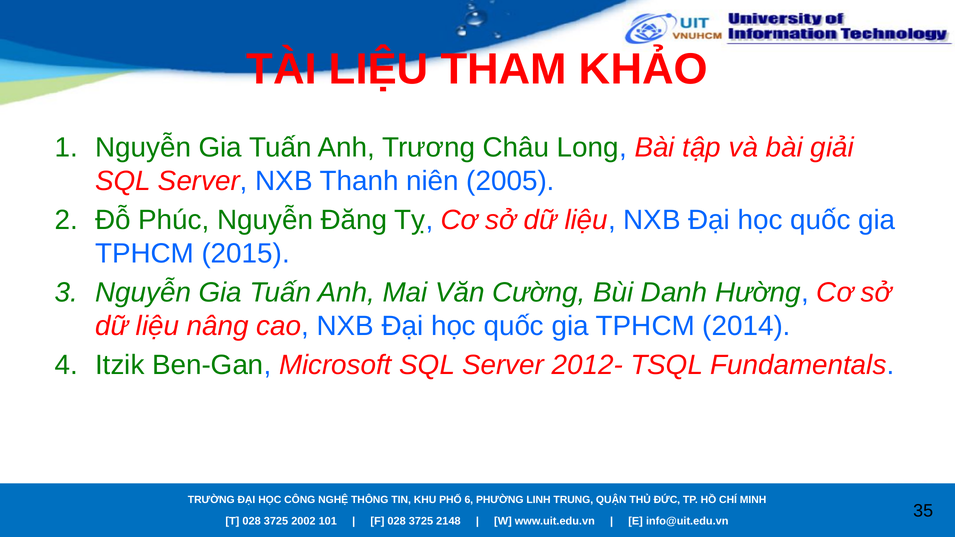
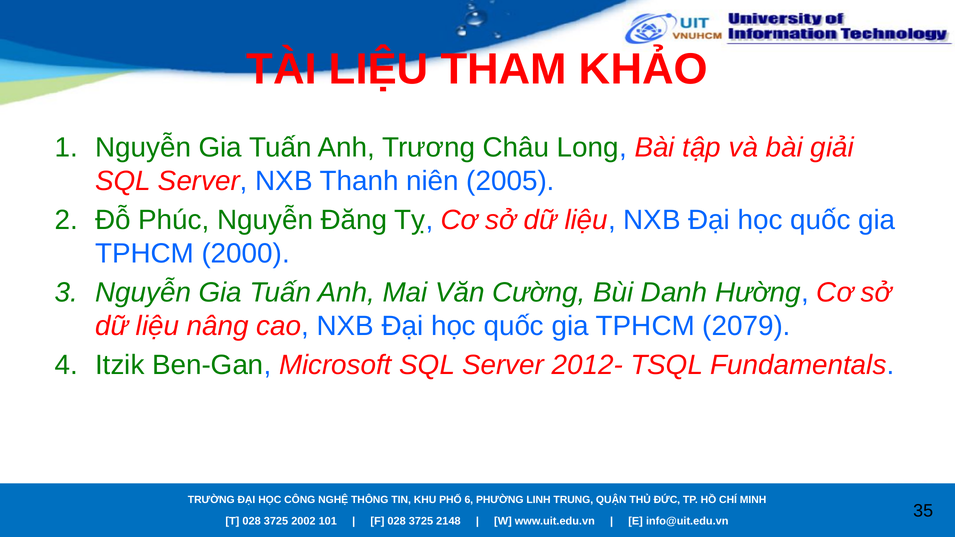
2015: 2015 -> 2000
2014: 2014 -> 2079
